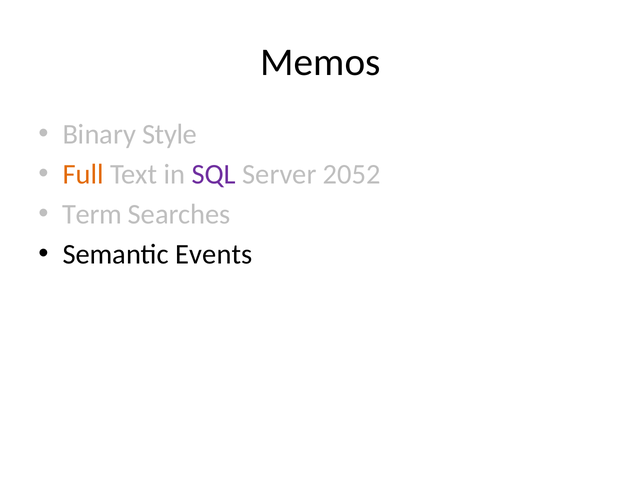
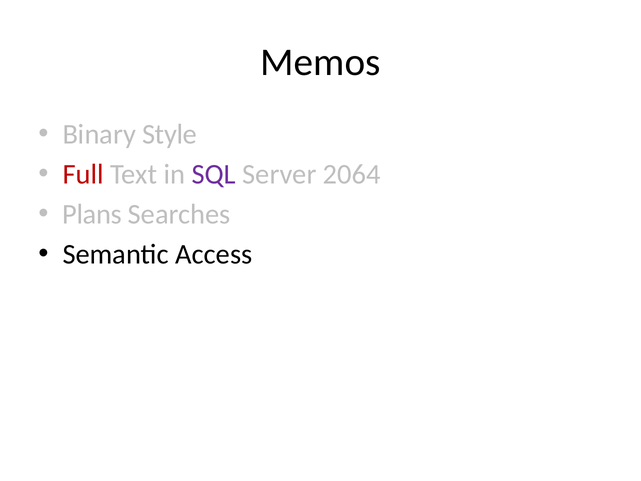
Full colour: orange -> red
2052: 2052 -> 2064
Term: Term -> Plans
Events: Events -> Access
